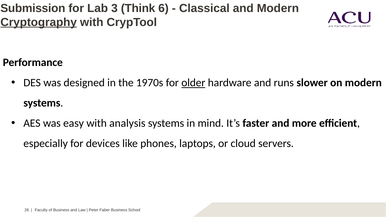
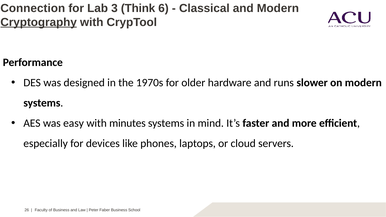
Submission: Submission -> Connection
older underline: present -> none
analysis: analysis -> minutes
